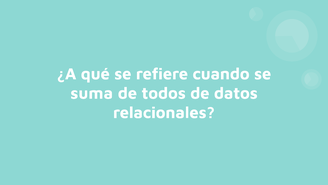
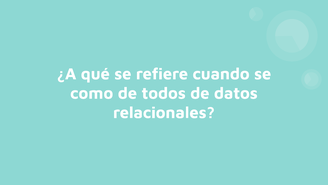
suma: suma -> como
